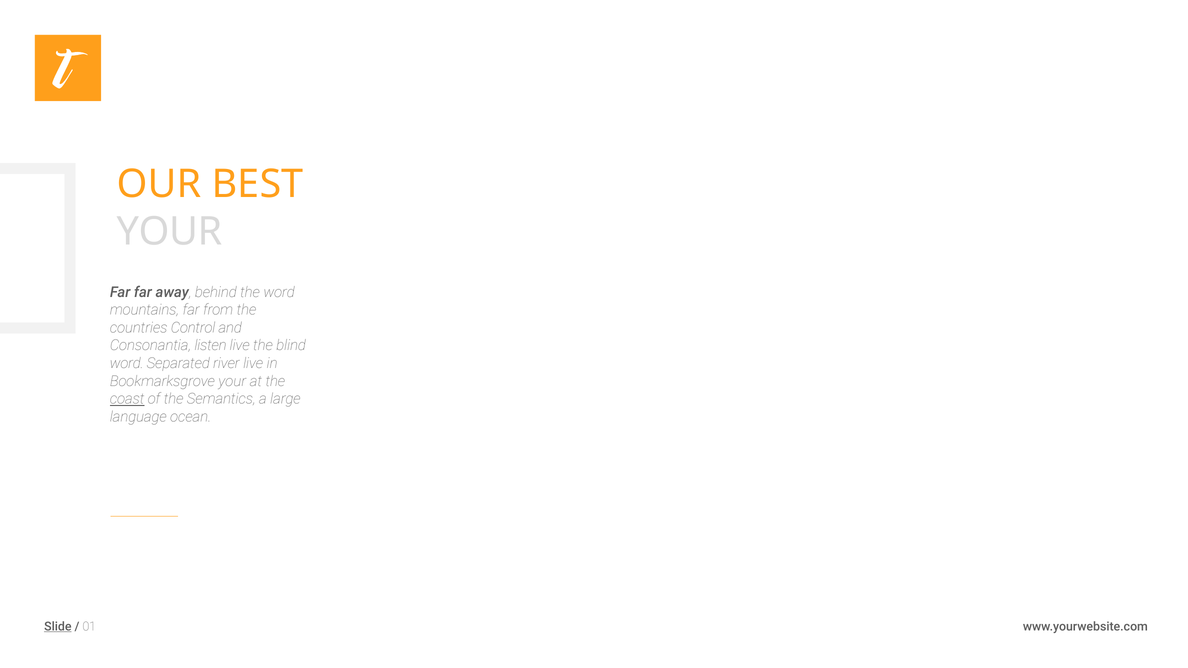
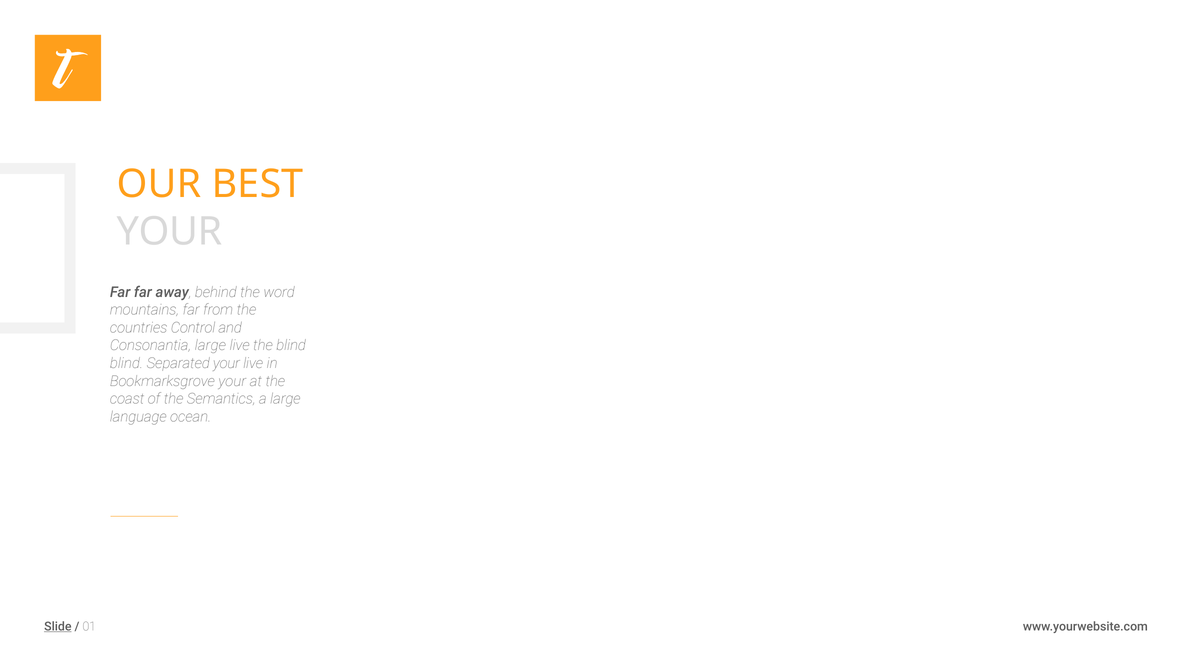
Consonantia listen: listen -> large
word at (127, 364): word -> blind
Separated river: river -> your
coast underline: present -> none
